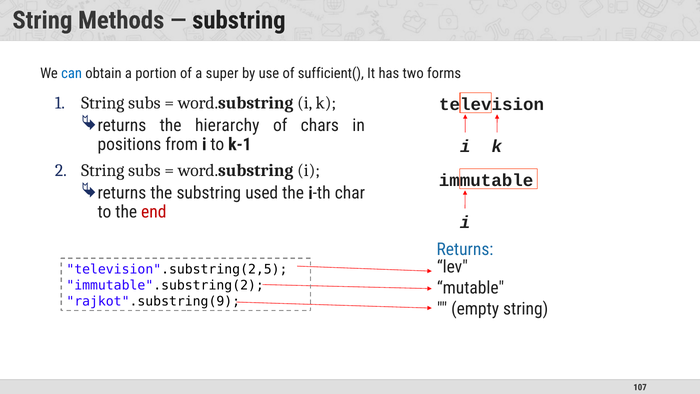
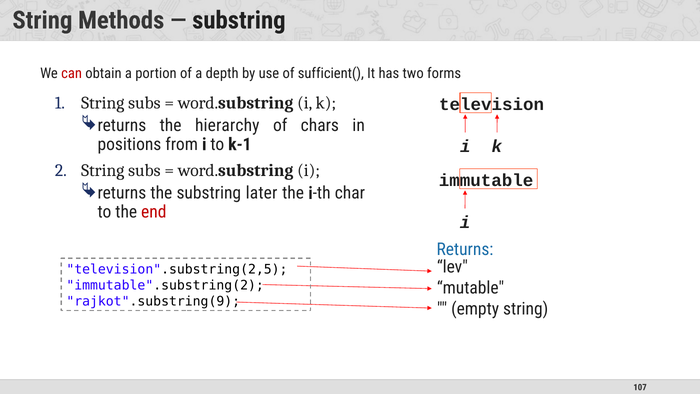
can colour: blue -> red
super: super -> depth
used: used -> later
